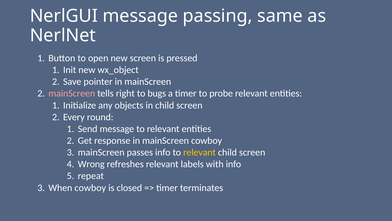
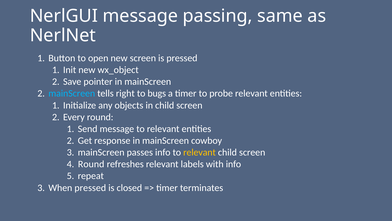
mainScreen at (72, 93) colour: pink -> light blue
Wrong at (91, 164): Wrong -> Round
When cowboy: cowboy -> pressed
